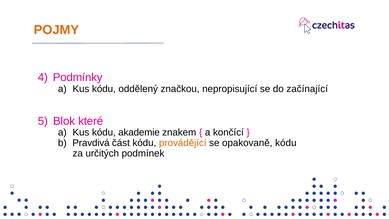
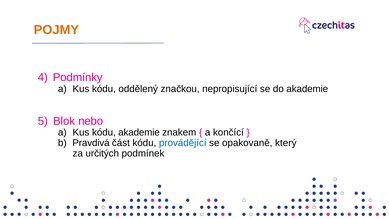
do začínající: začínající -> akademie
které: které -> nebo
provádějící colour: orange -> blue
opakovaně kódu: kódu -> který
